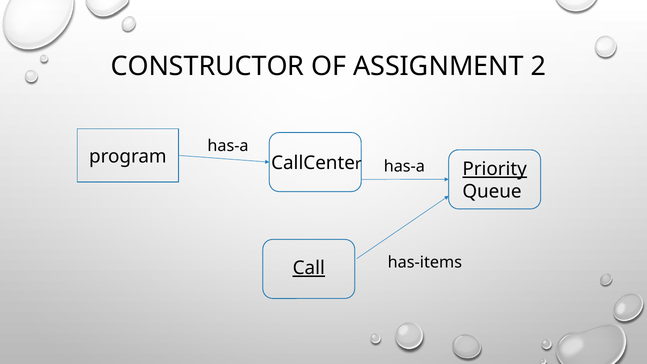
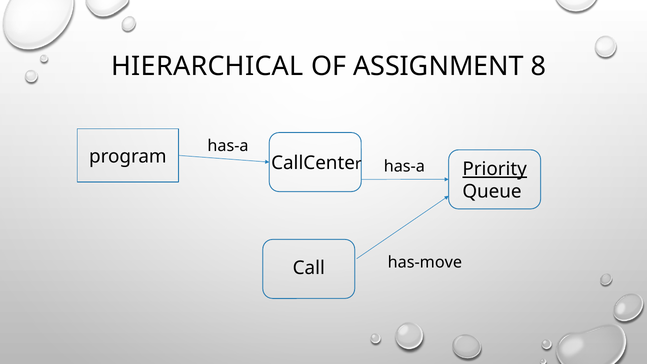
CONSTRUCTOR: CONSTRUCTOR -> HIERARCHICAL
2: 2 -> 8
has-items: has-items -> has-move
Call underline: present -> none
